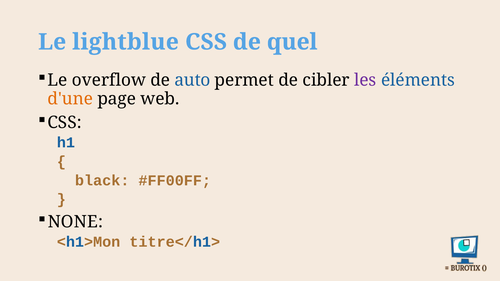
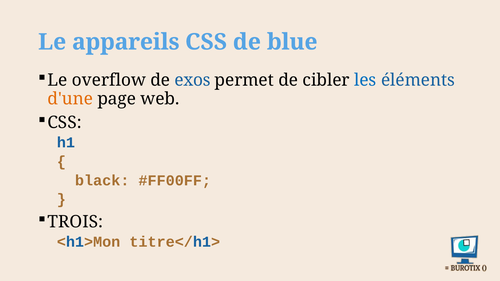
lightblue: lightblue -> appareils
quel: quel -> blue
auto: auto -> exos
les colour: purple -> blue
NONE: NONE -> TROIS
